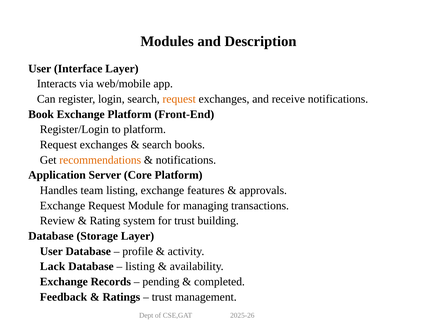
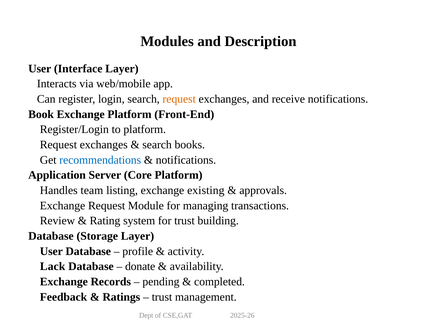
recommendations colour: orange -> blue
features: features -> existing
listing at (140, 266): listing -> donate
